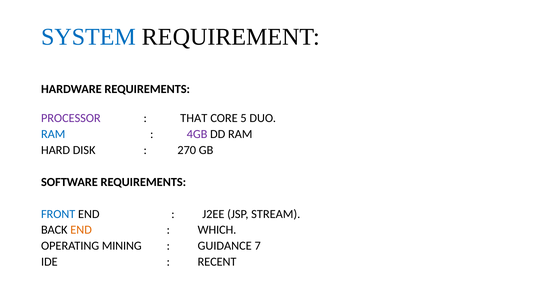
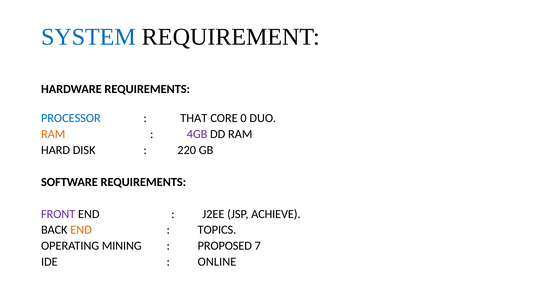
PROCESSOR colour: purple -> blue
5: 5 -> 0
RAM at (53, 134) colour: blue -> orange
270: 270 -> 220
FRONT colour: blue -> purple
STREAM: STREAM -> ACHIEVE
WHICH: WHICH -> TOPICS
GUIDANCE: GUIDANCE -> PROPOSED
RECENT: RECENT -> ONLINE
